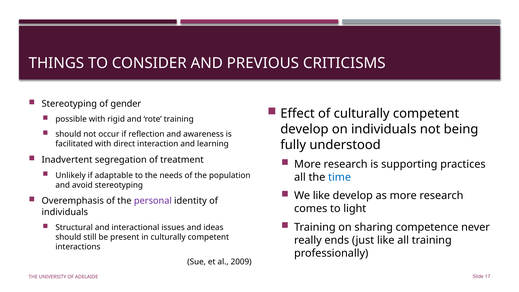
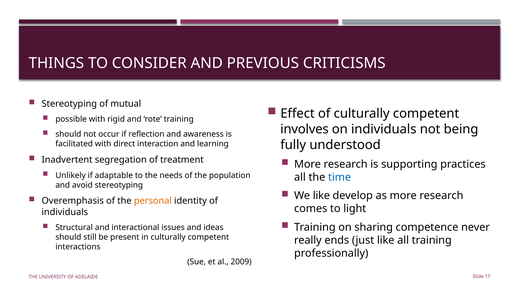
gender: gender -> mutual
develop at (304, 129): develop -> involves
personal colour: purple -> orange
